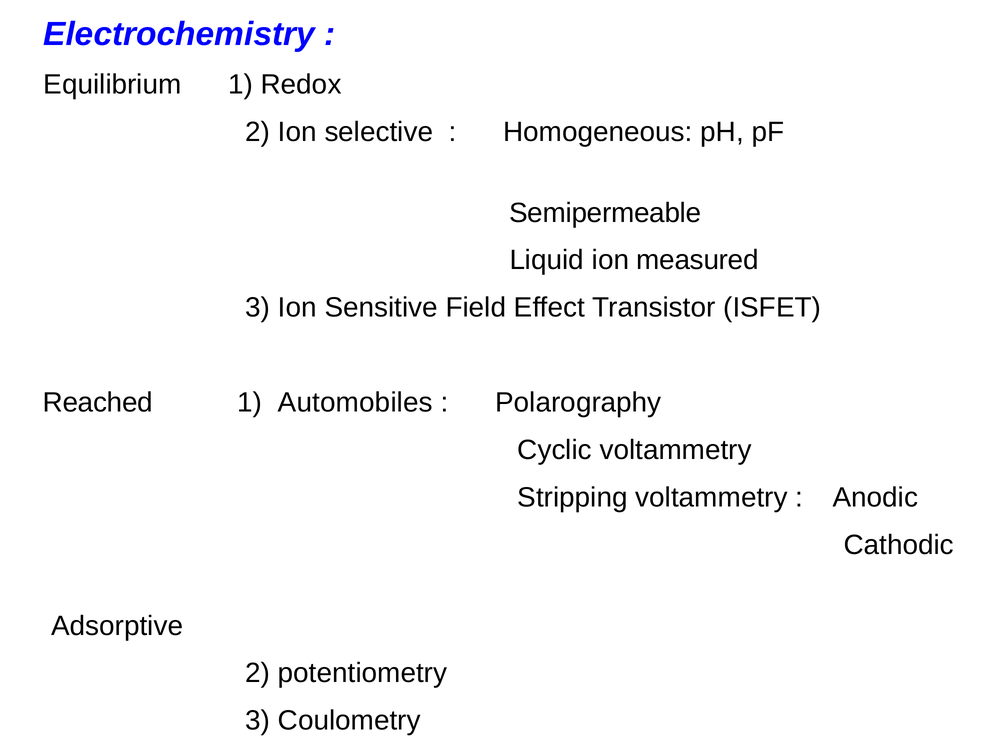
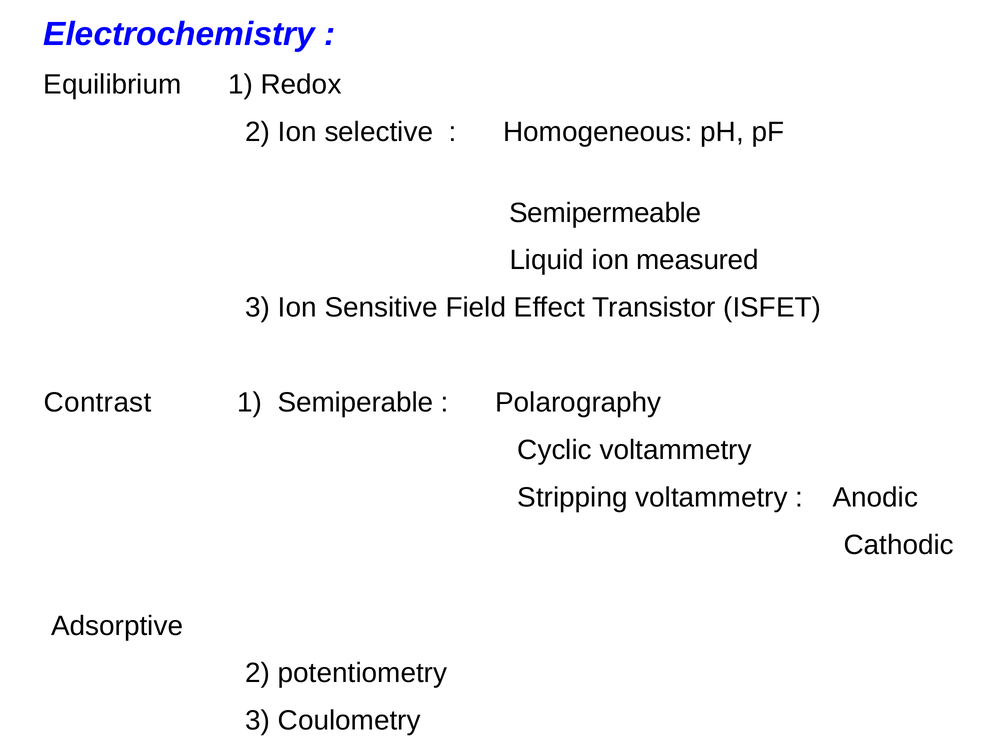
Reached: Reached -> Contrast
Automobiles: Automobiles -> Semiperable
